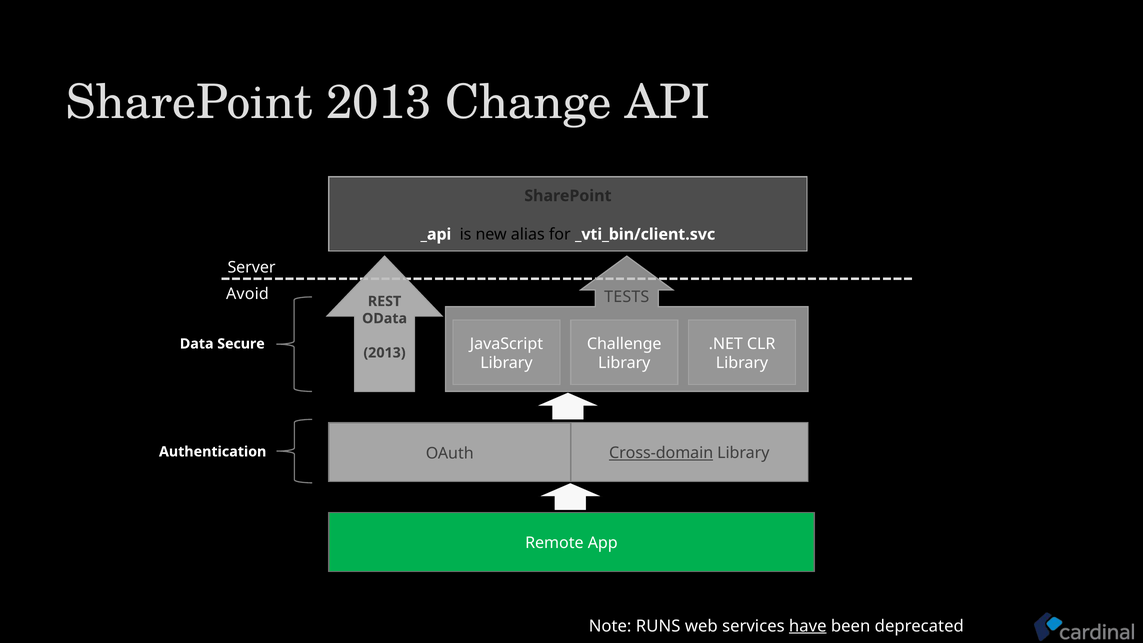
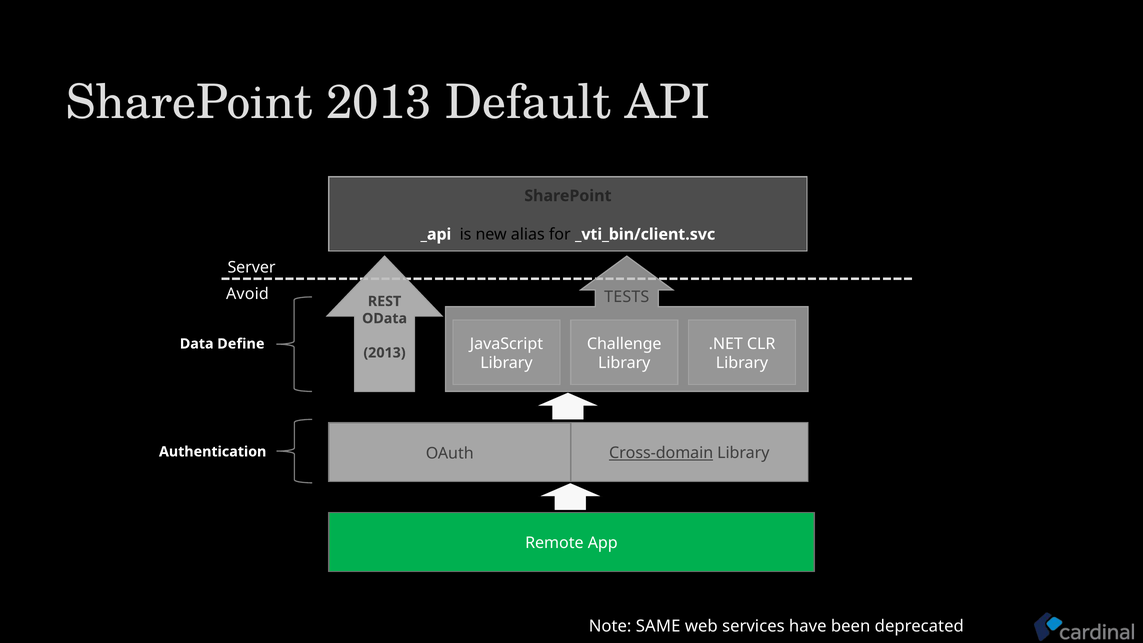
Change: Change -> Default
Secure: Secure -> Define
RUNS: RUNS -> SAME
have underline: present -> none
